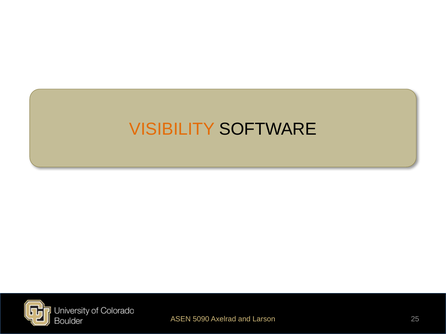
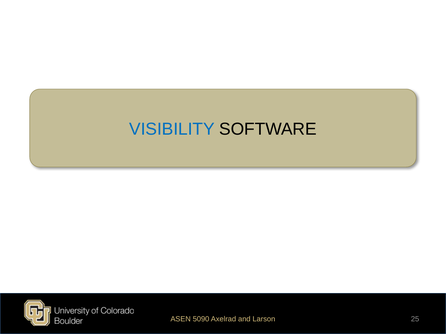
VISIBILITY colour: orange -> blue
